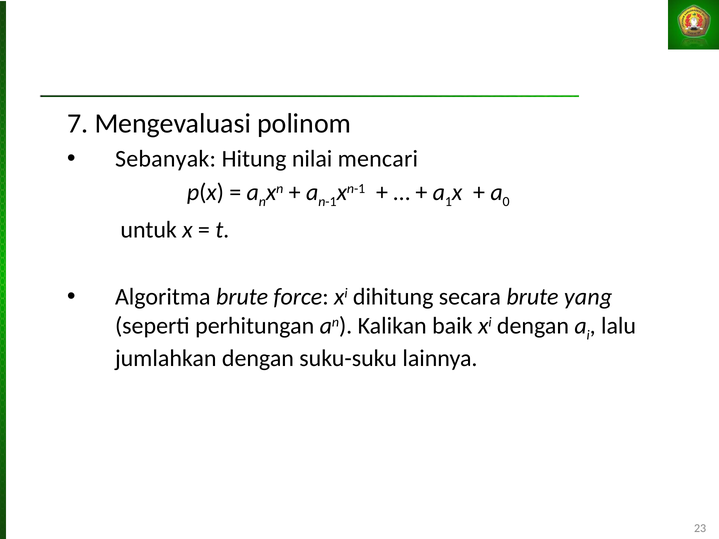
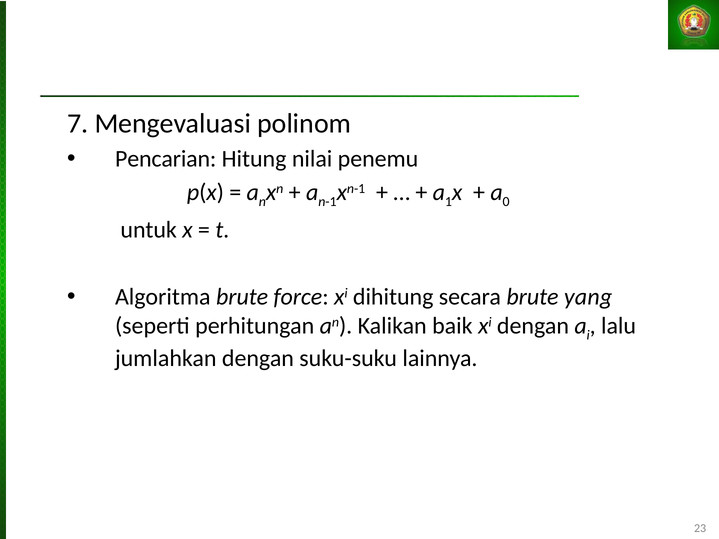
Sebanyak: Sebanyak -> Pencarian
mencari: mencari -> penemu
